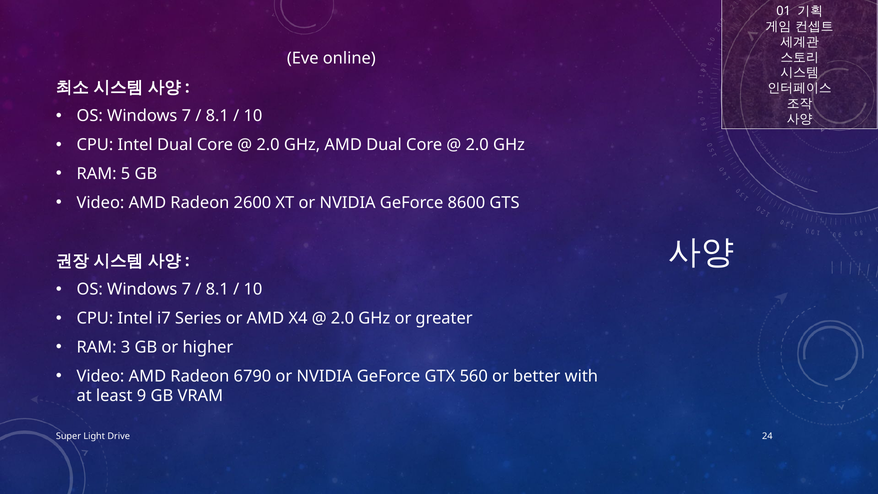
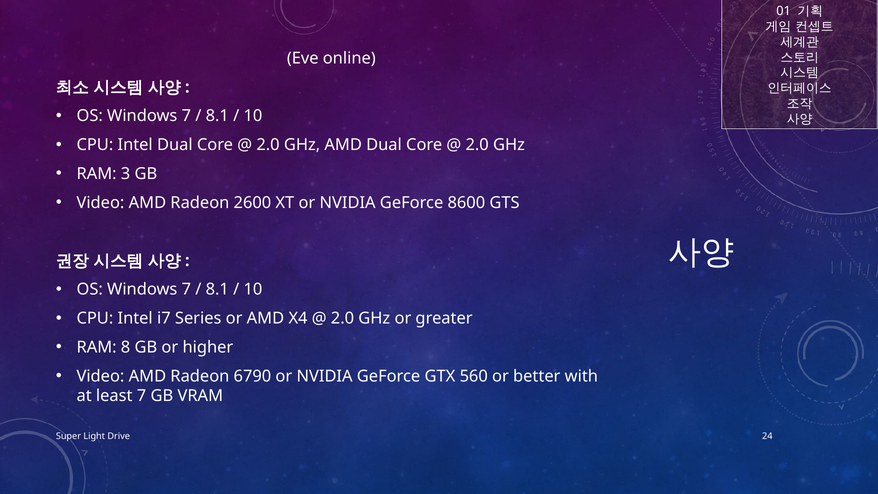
5: 5 -> 3
3: 3 -> 8
least 9: 9 -> 7
